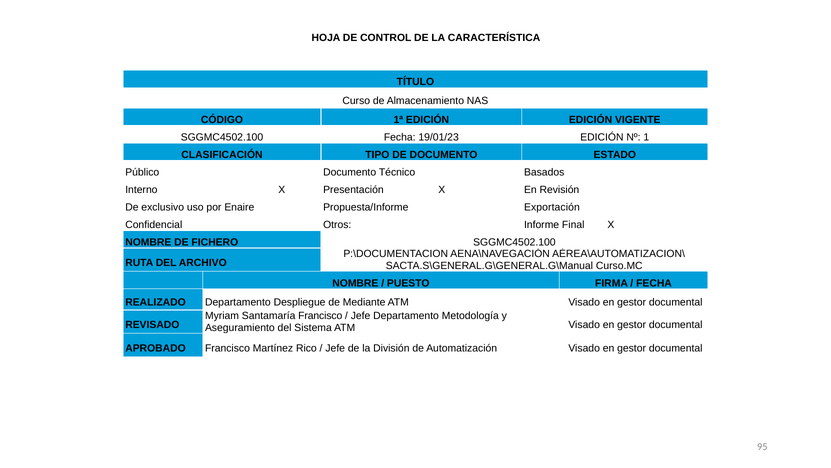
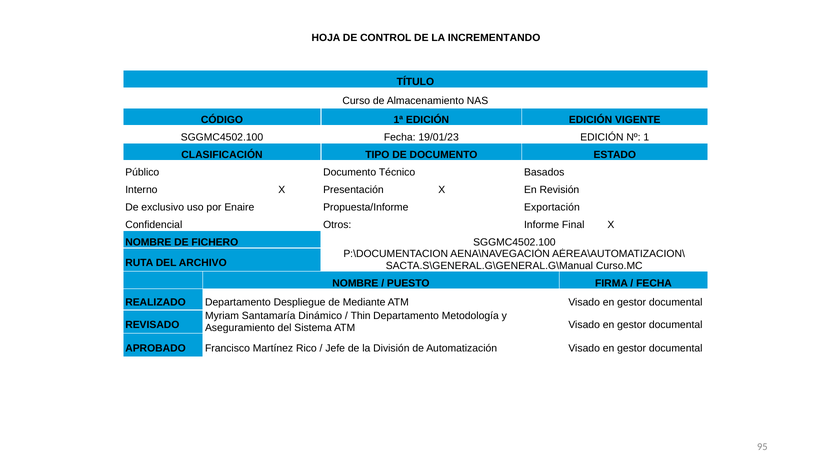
CARACTERÍSTICA: CARACTERÍSTICA -> INCREMENTANDO
Santamaría Francisco: Francisco -> Dinámico
Jefe at (361, 316): Jefe -> Thin
